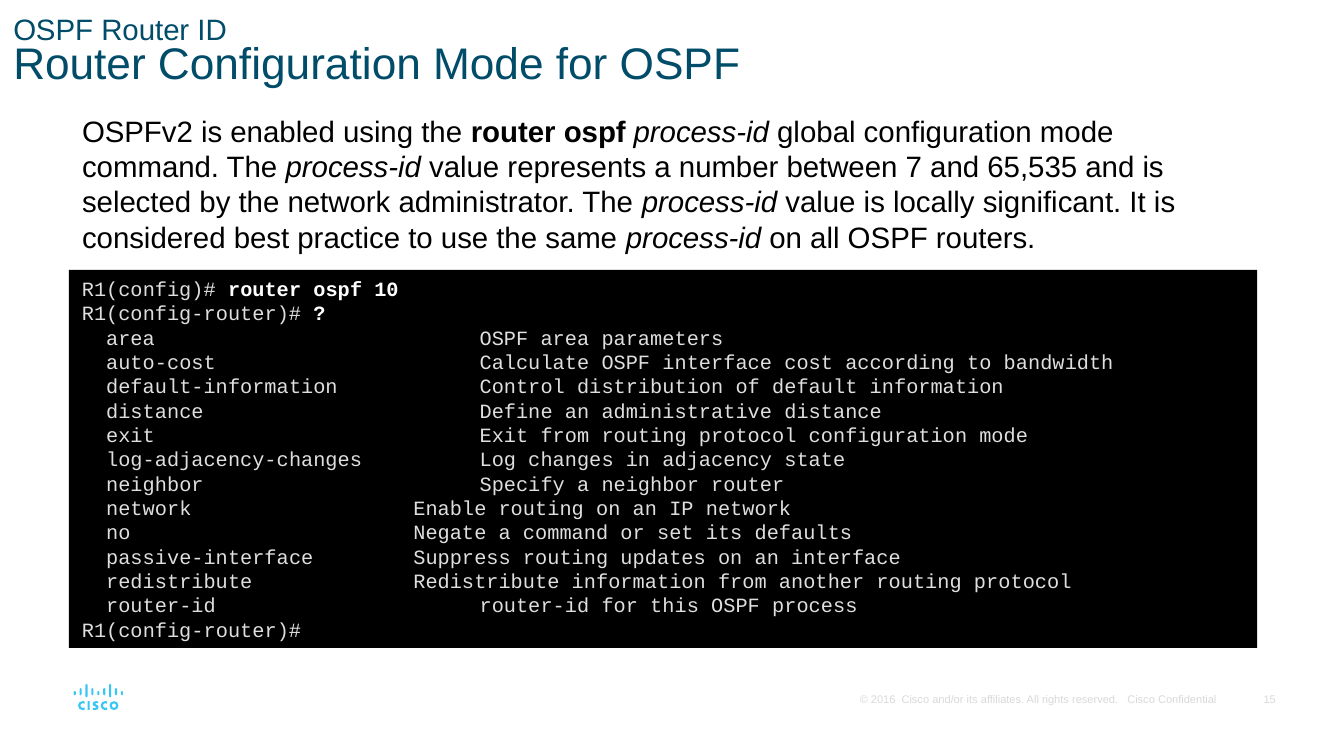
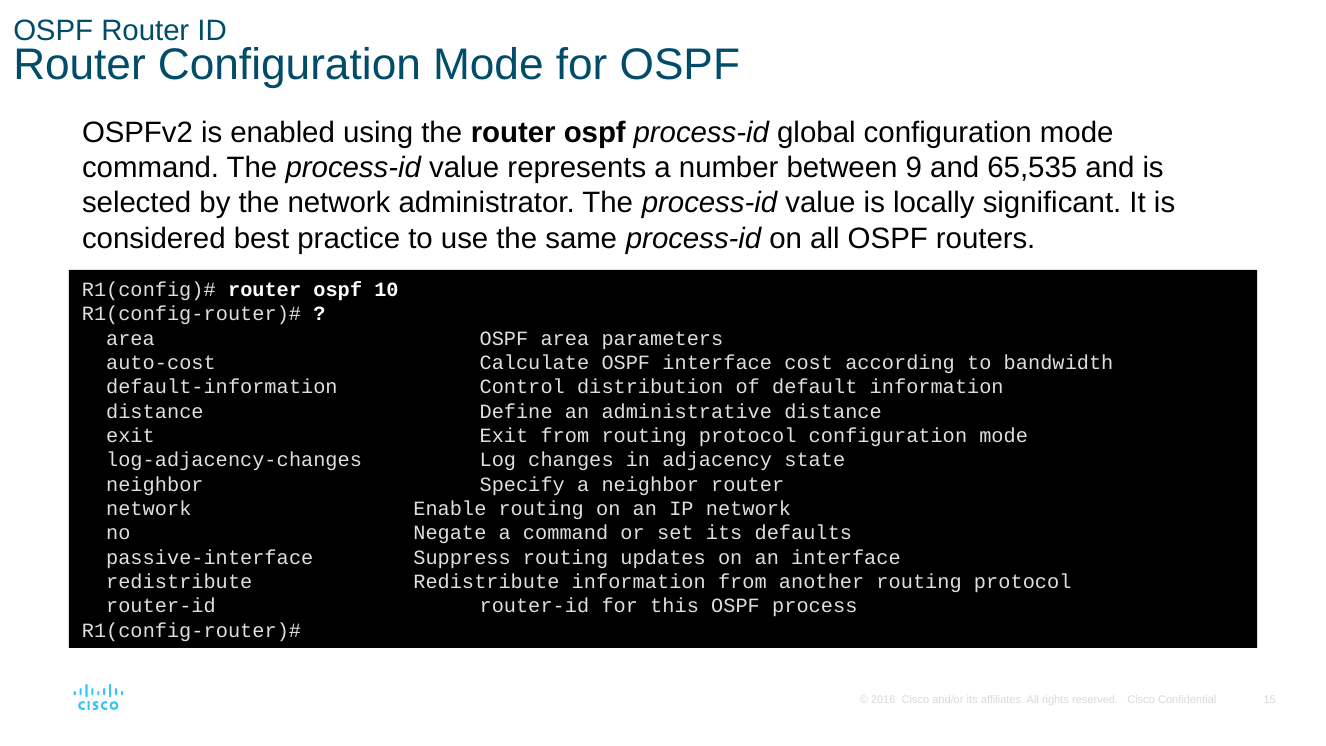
7: 7 -> 9
